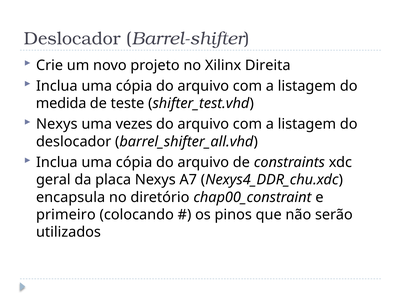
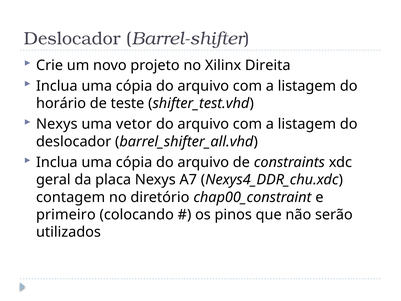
medida: medida -> horário
vezes: vezes -> vetor
encapsula: encapsula -> contagem
